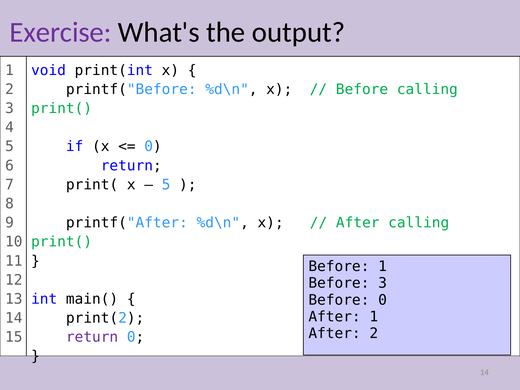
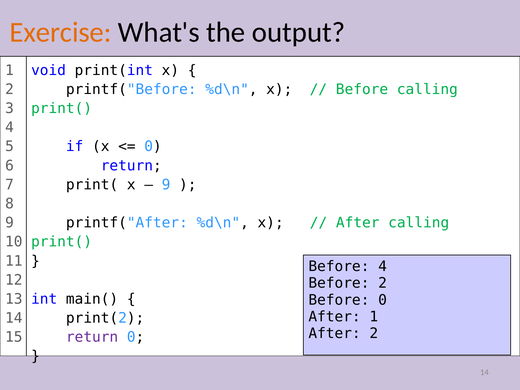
Exercise colour: purple -> orange
5 at (166, 185): 5 -> 9
Before 1: 1 -> 4
Before 3: 3 -> 2
